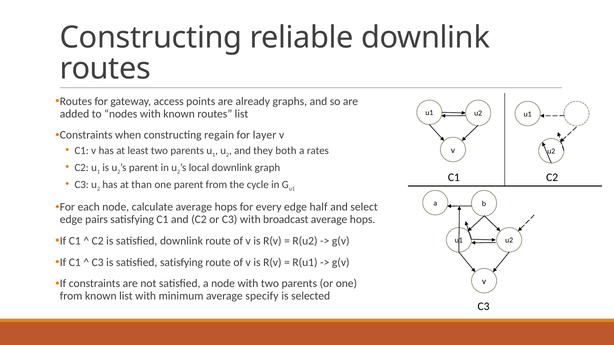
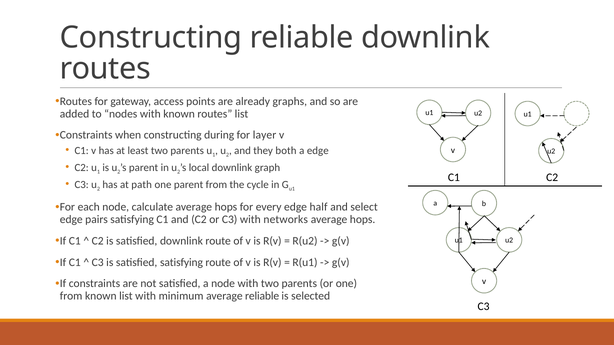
regain: regain -> during
a rates: rates -> edge
than: than -> path
broadcast: broadcast -> networks
average specify: specify -> reliable
